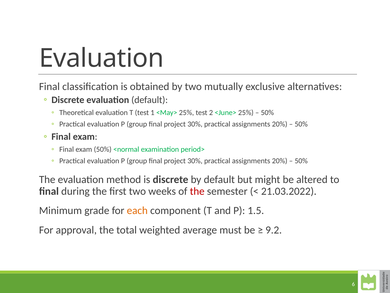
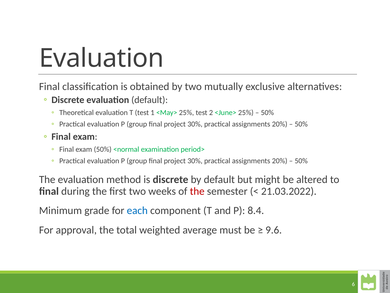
each colour: orange -> blue
1.5: 1.5 -> 8.4
9.2: 9.2 -> 9.6
